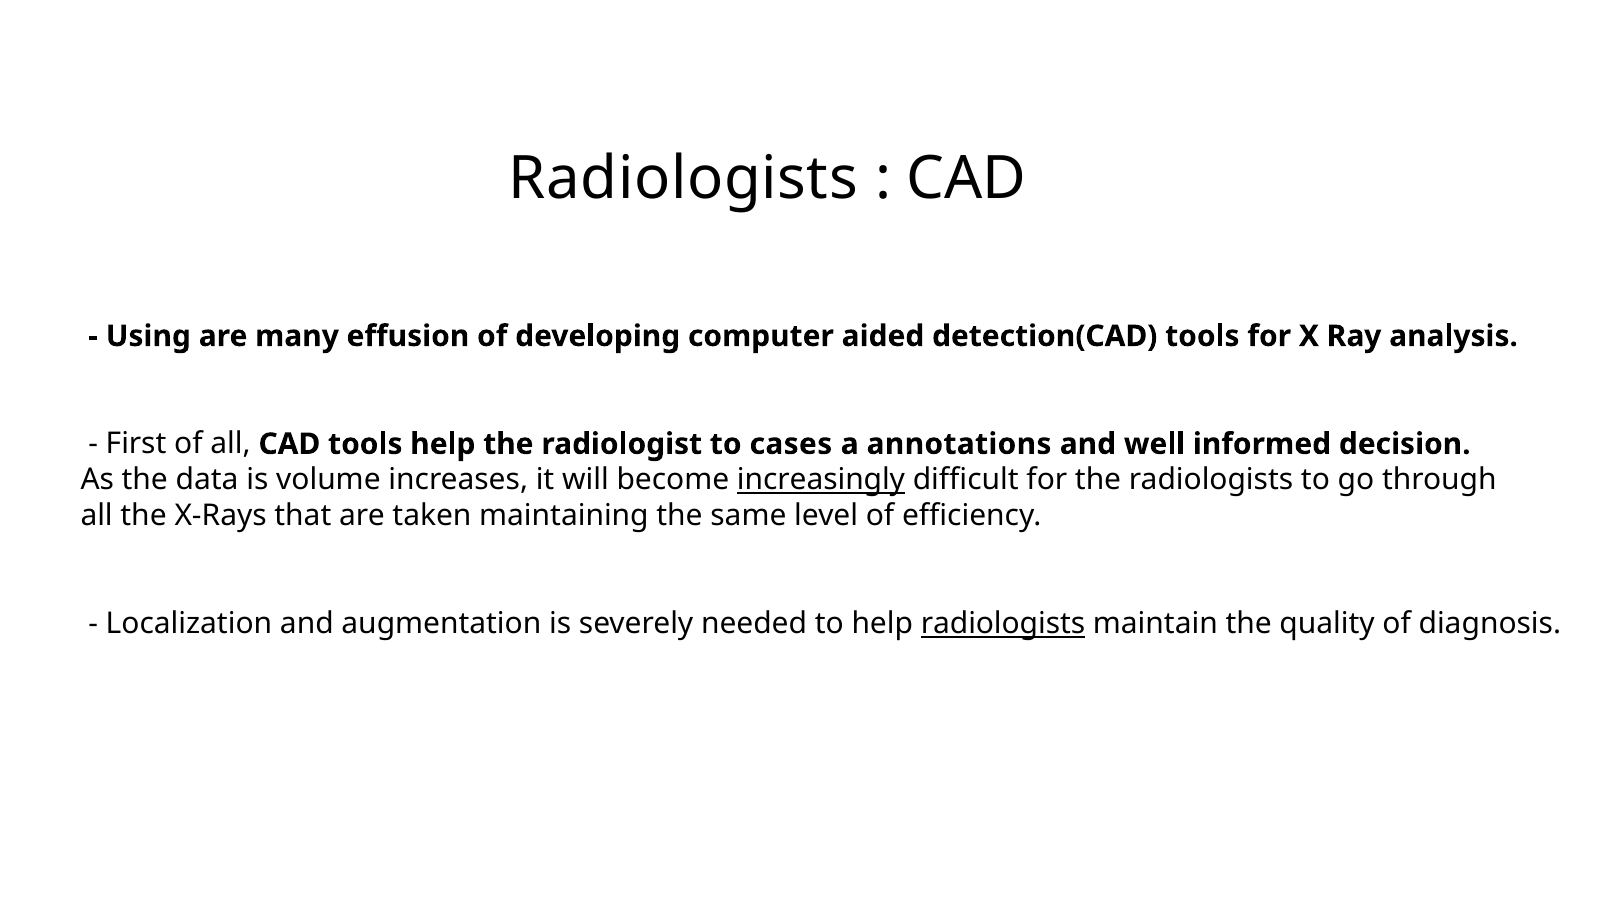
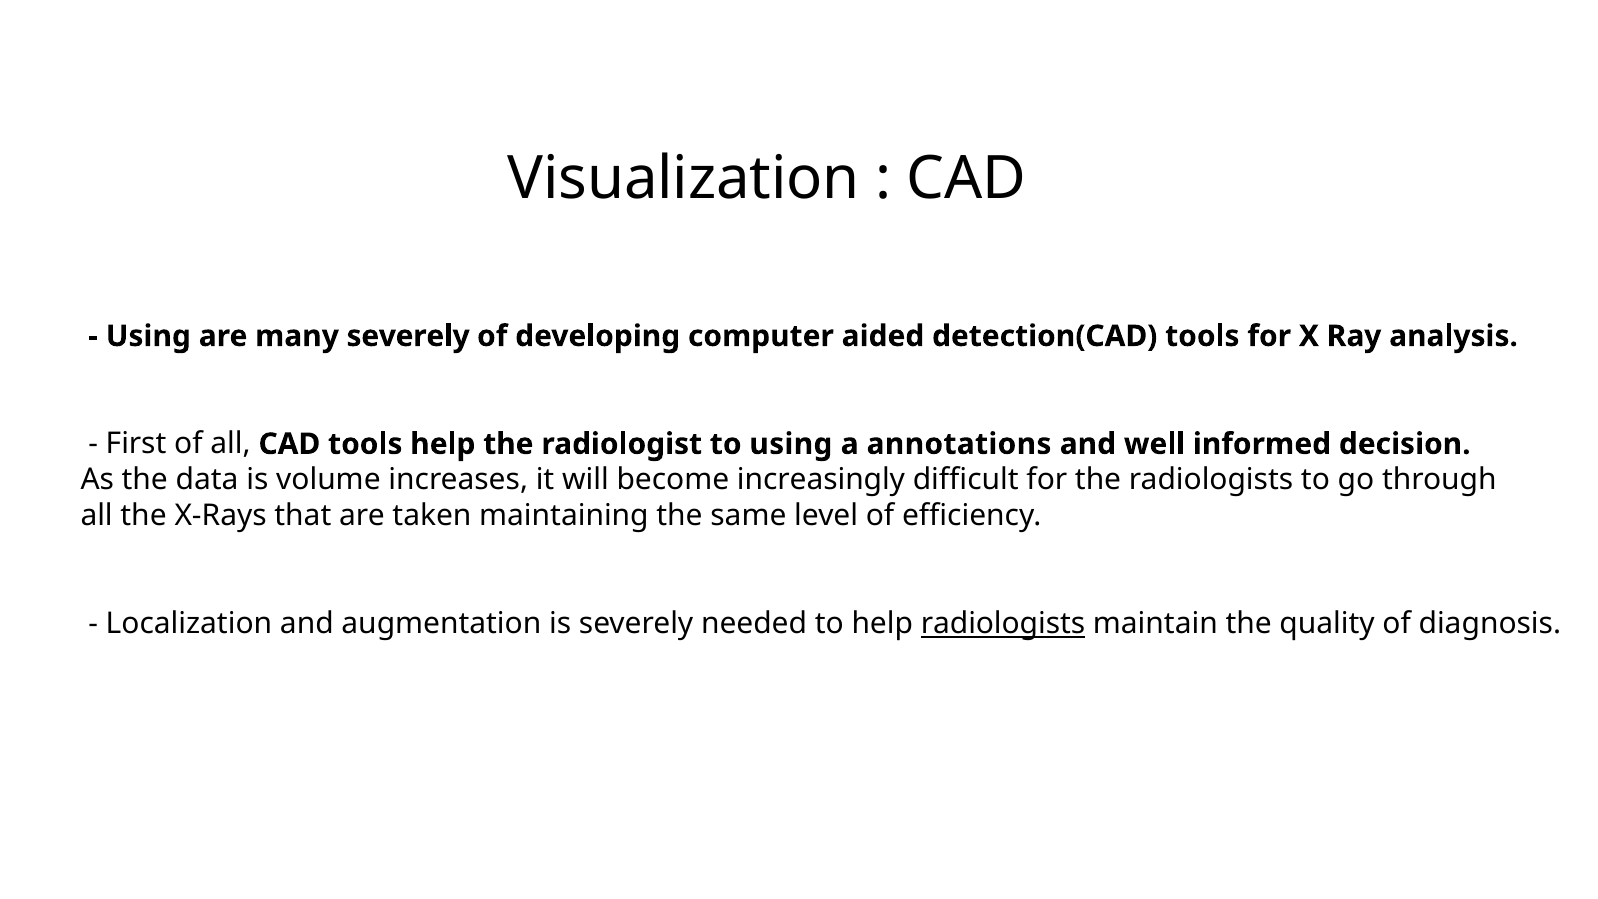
Radiologists at (683, 179): Radiologists -> Visualization
many effusion: effusion -> severely
to cases: cases -> using
increasingly underline: present -> none
